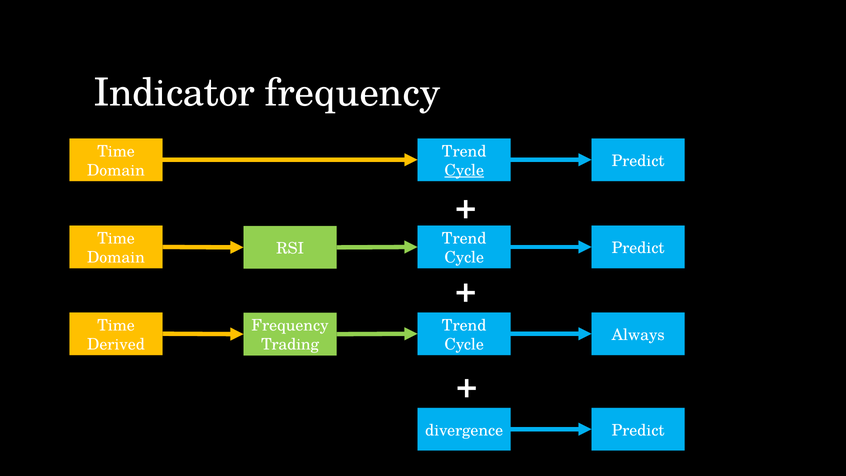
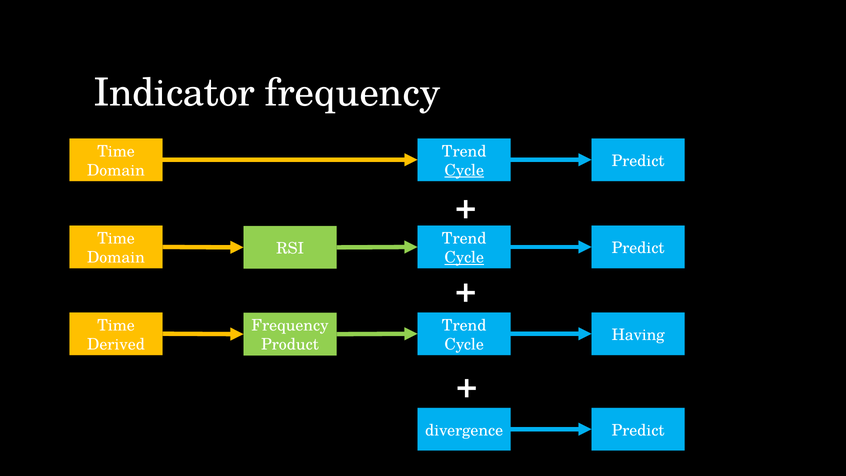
Cycle at (464, 258) underline: none -> present
Always: Always -> Having
Trading: Trading -> Product
